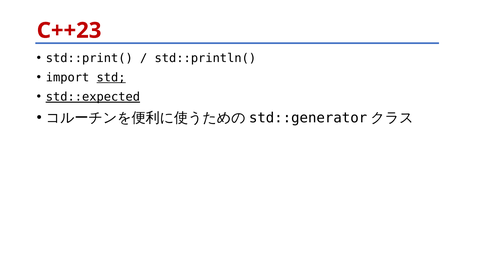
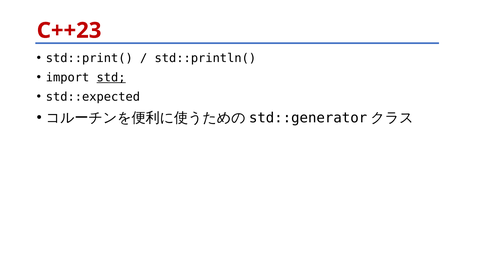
std::expected underline: present -> none
